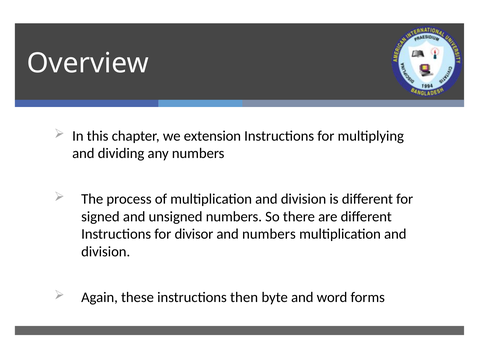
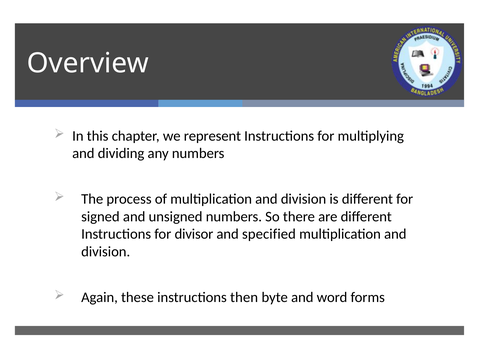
extension: extension -> represent
and numbers: numbers -> specified
